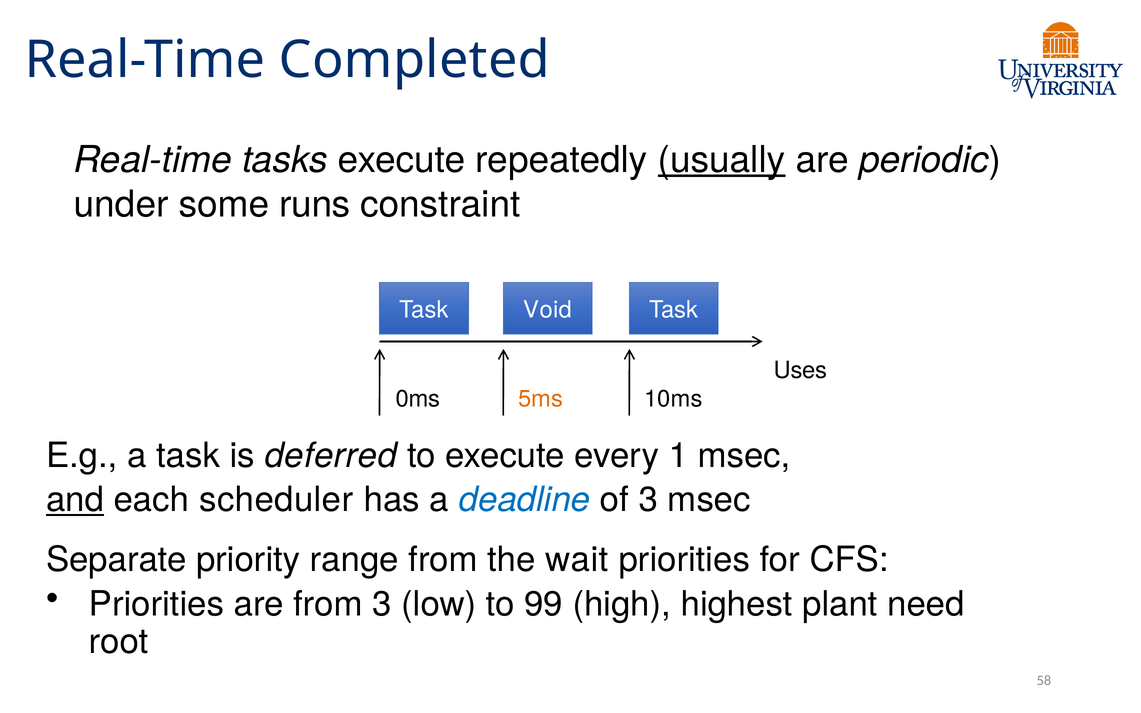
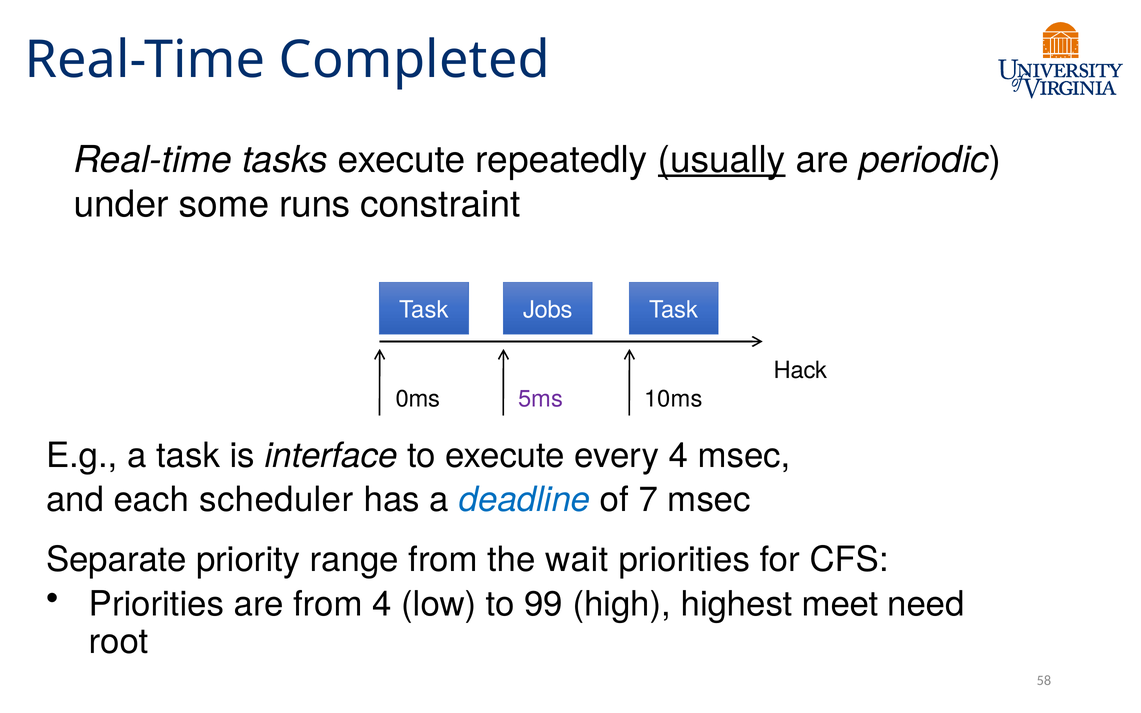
Void: Void -> Jobs
Uses: Uses -> Hack
5ms colour: orange -> purple
deferred: deferred -> interface
every 1: 1 -> 4
and underline: present -> none
of 3: 3 -> 7
from 3: 3 -> 4
plant: plant -> meet
